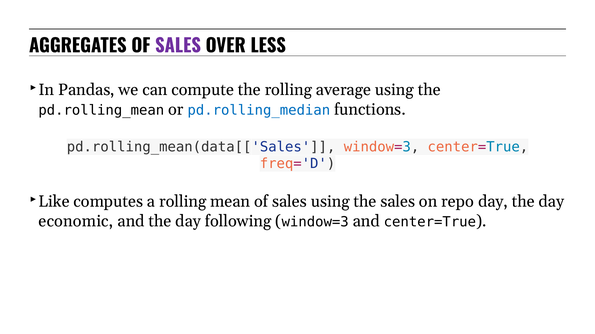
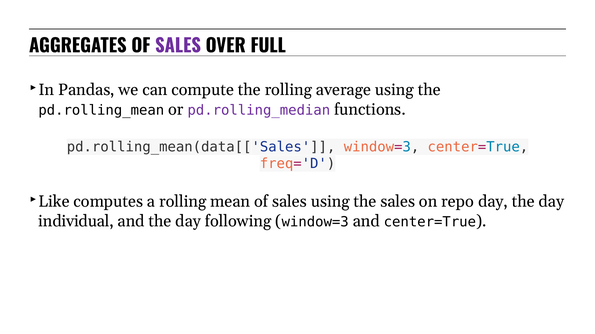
LESS: LESS -> FULL
pd.rolling_median colour: blue -> purple
economic: economic -> individual
